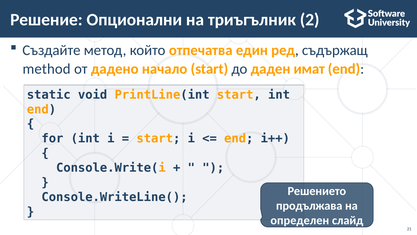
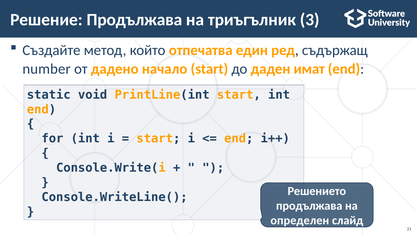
Решение Опционални: Опционални -> Продължава
2: 2 -> 3
method: method -> number
